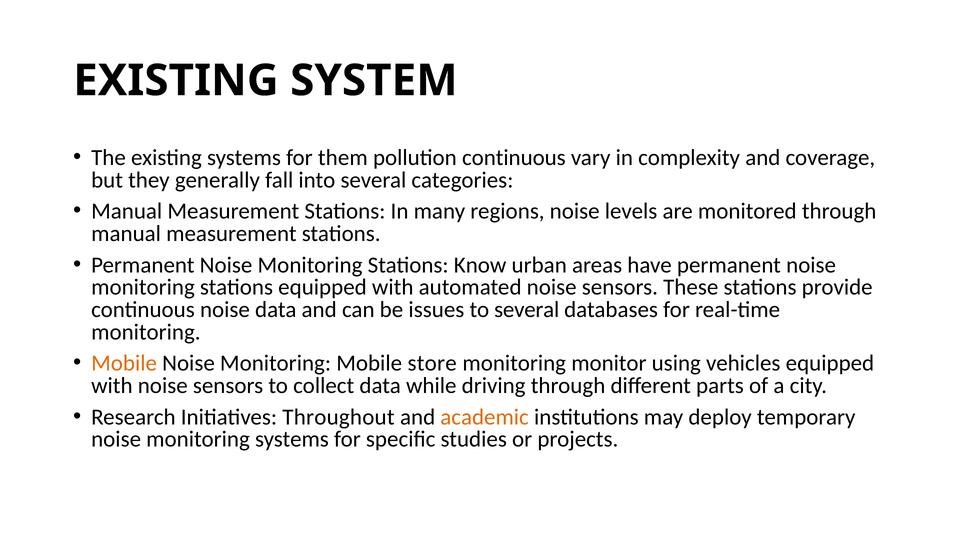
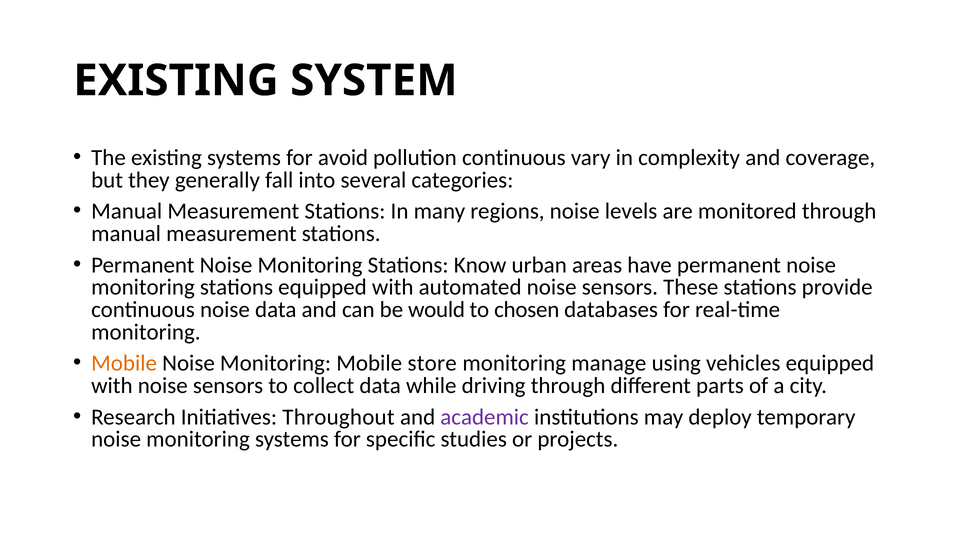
them: them -> avoid
issues: issues -> would
to several: several -> chosen
monitor: monitor -> manage
academic colour: orange -> purple
